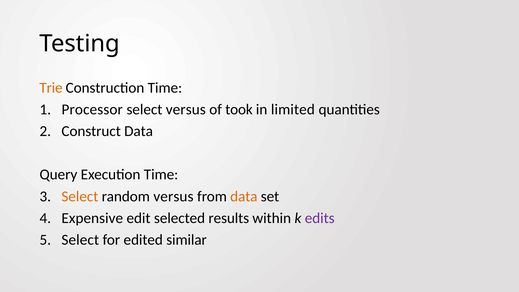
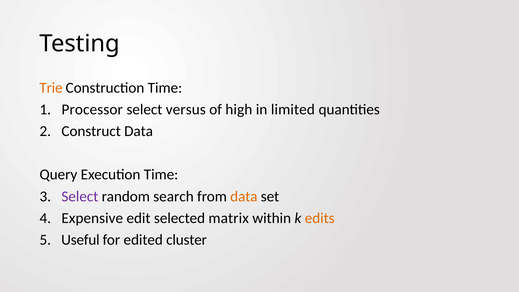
took: took -> high
Select at (80, 196) colour: orange -> purple
random versus: versus -> search
results: results -> matrix
edits colour: purple -> orange
Select at (80, 240): Select -> Useful
similar: similar -> cluster
